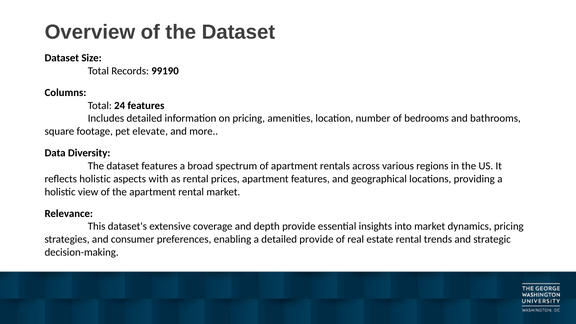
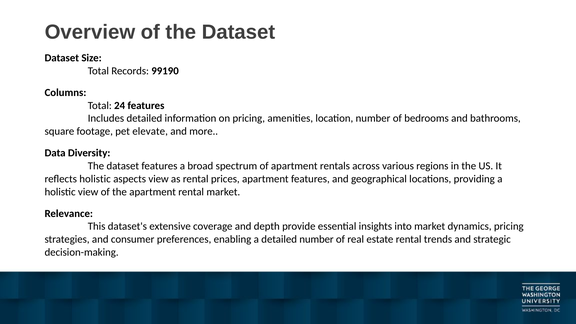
aspects with: with -> view
detailed provide: provide -> number
